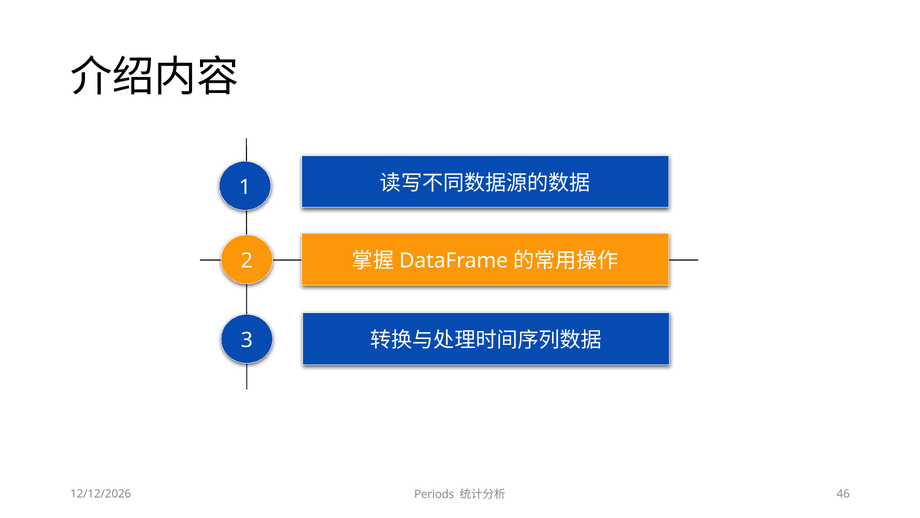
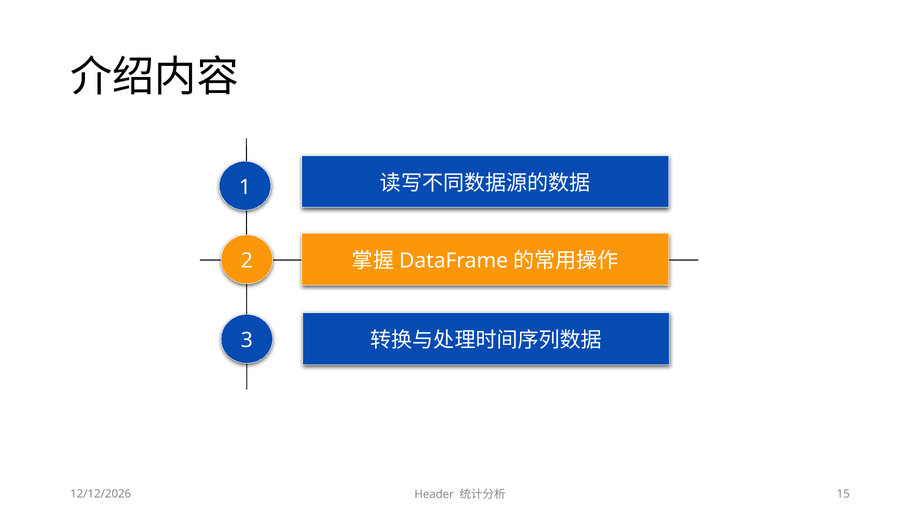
46: 46 -> 15
Periods: Periods -> Header
